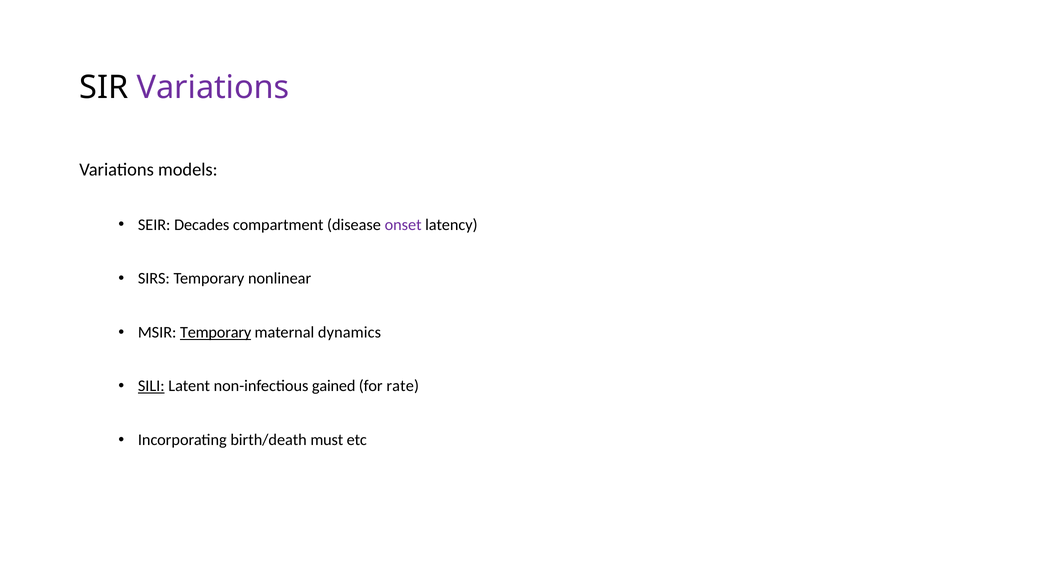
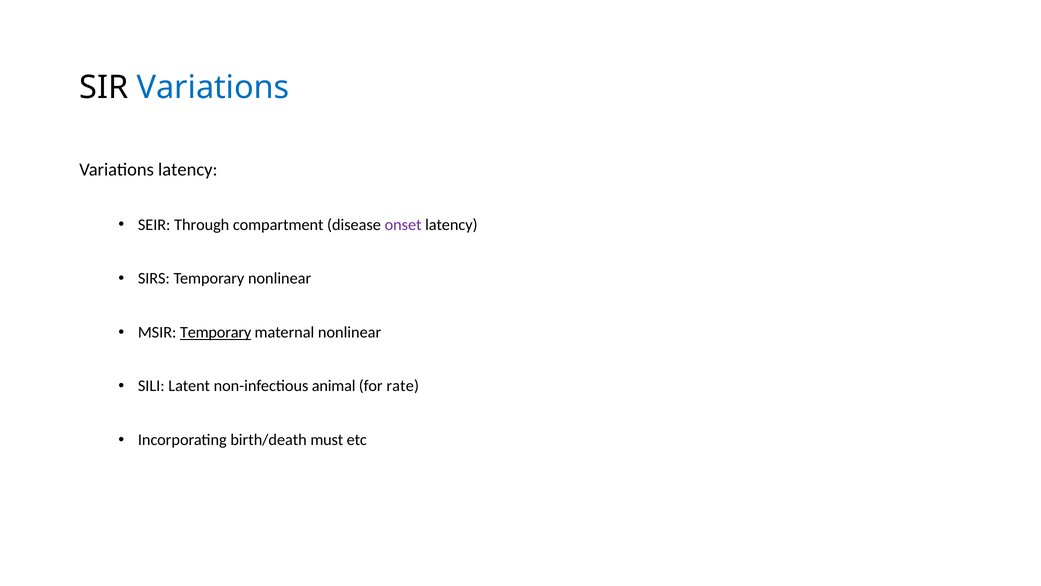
Variations at (213, 88) colour: purple -> blue
Variations models: models -> latency
Decades: Decades -> Through
maternal dynamics: dynamics -> nonlinear
SILI underline: present -> none
gained: gained -> animal
